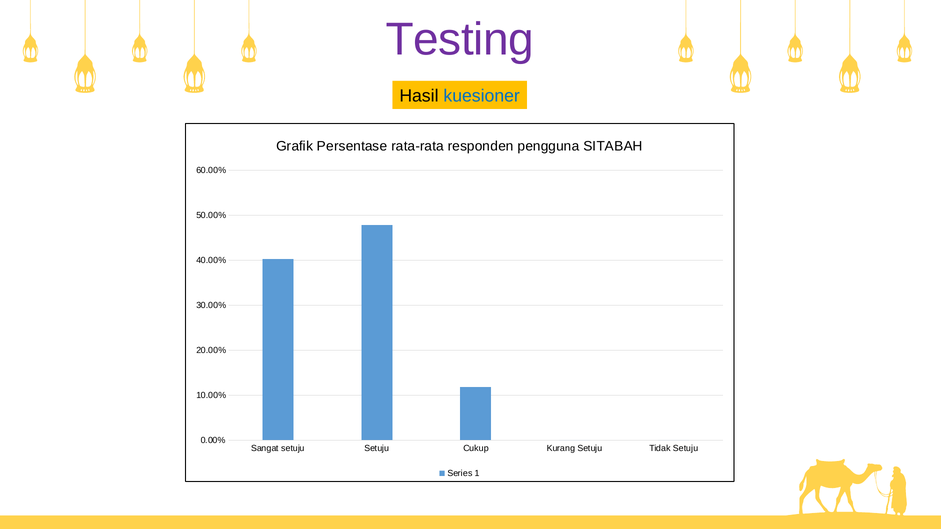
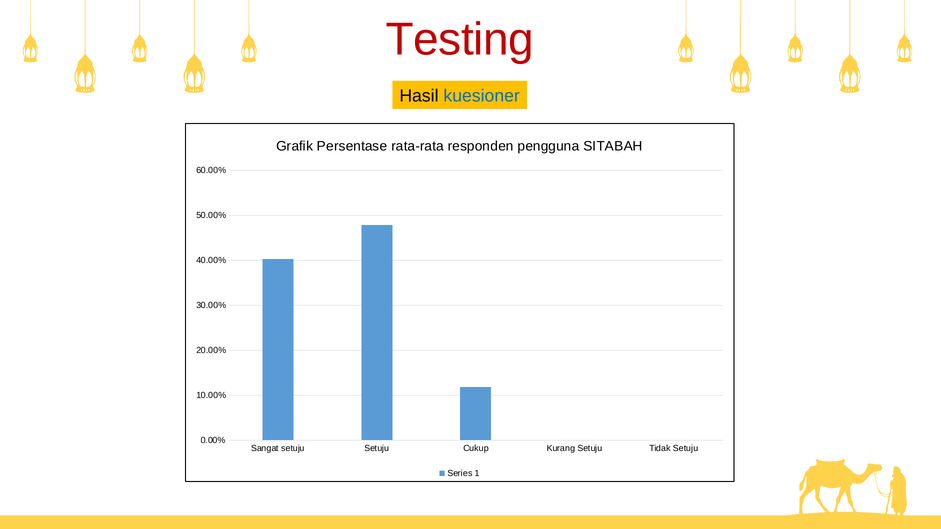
Testing colour: purple -> red
